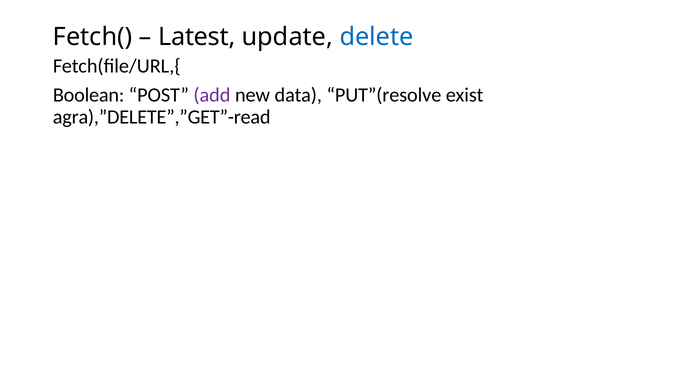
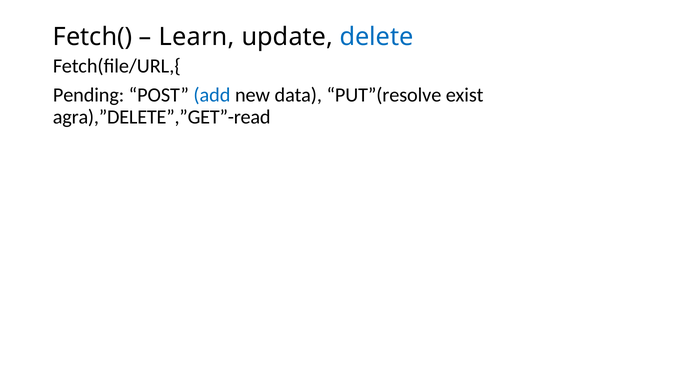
Latest: Latest -> Learn
Boolean: Boolean -> Pending
add colour: purple -> blue
